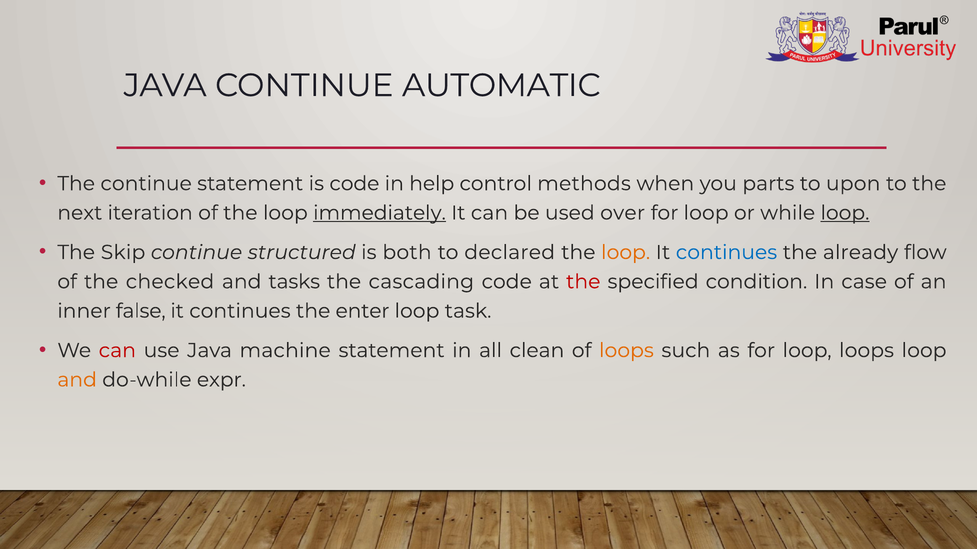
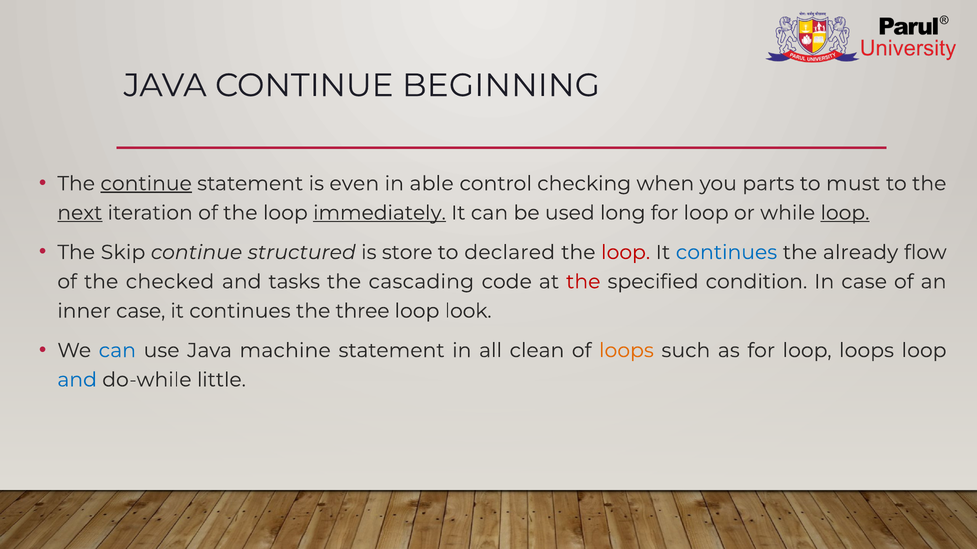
AUTOMATIC: AUTOMATIC -> BEGINNING
continue at (146, 184) underline: none -> present
is code: code -> even
help: help -> able
methods: methods -> checking
upon: upon -> must
next underline: none -> present
over: over -> long
both: both -> store
loop at (626, 253) colour: orange -> red
inner false: false -> case
enter: enter -> three
task: task -> look
can at (117, 351) colour: red -> blue
and at (77, 380) colour: orange -> blue
expr: expr -> little
